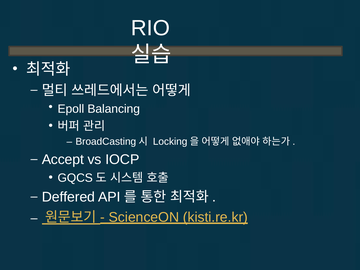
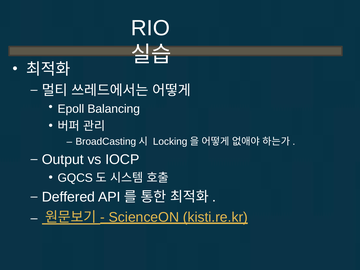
Accept: Accept -> Output
